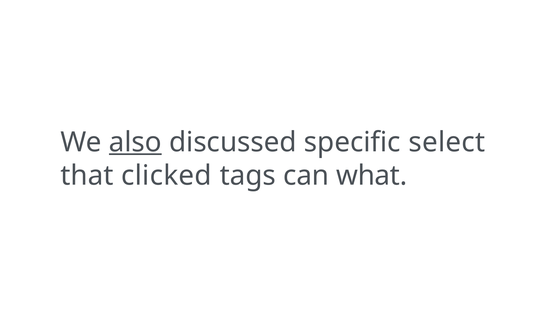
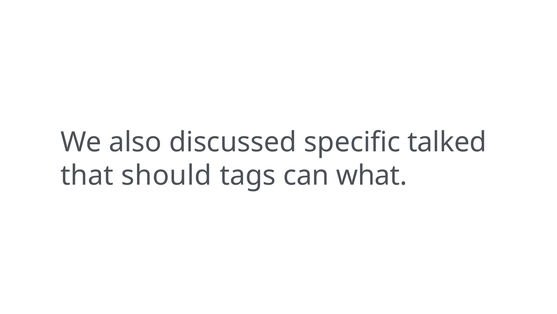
also underline: present -> none
select: select -> talked
clicked: clicked -> should
